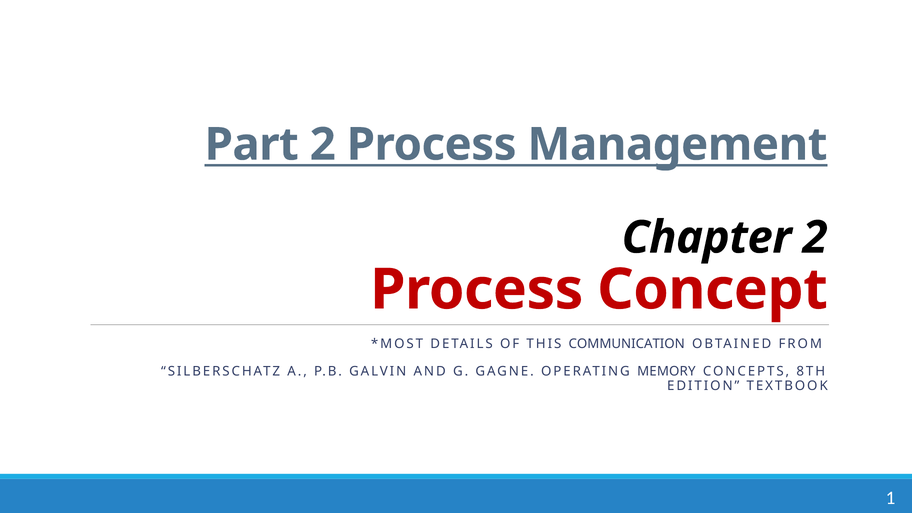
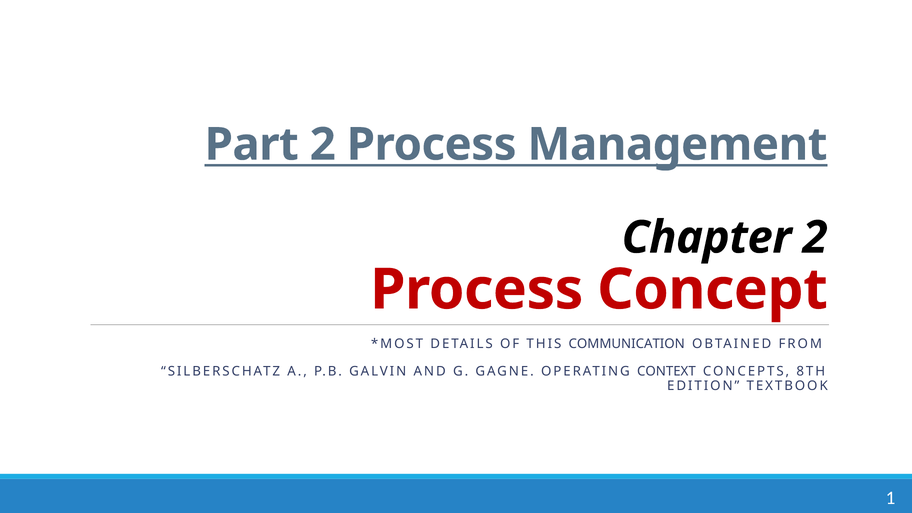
MEMORY: MEMORY -> CONTEXT
